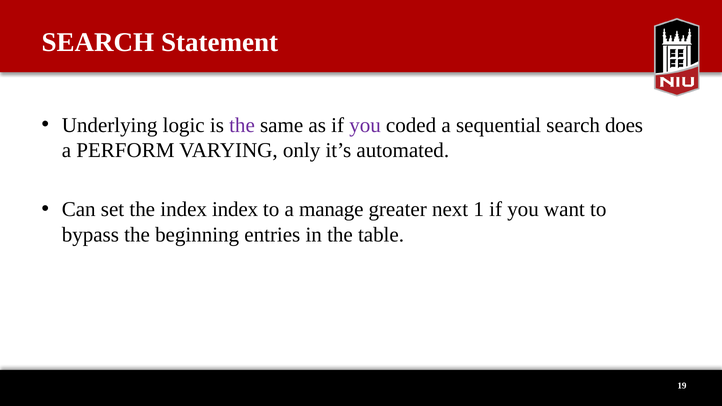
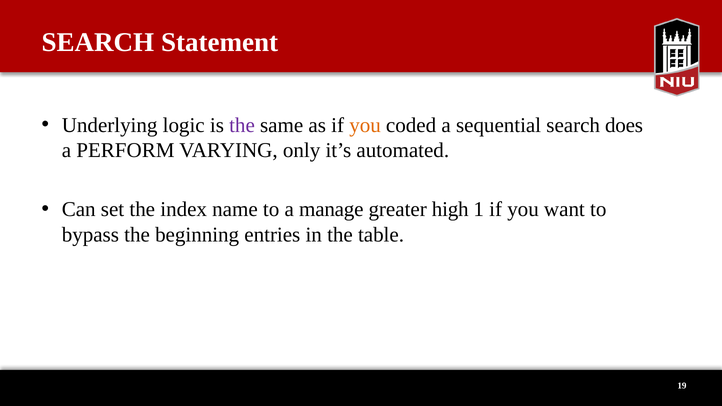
you at (365, 125) colour: purple -> orange
index index: index -> name
next: next -> high
